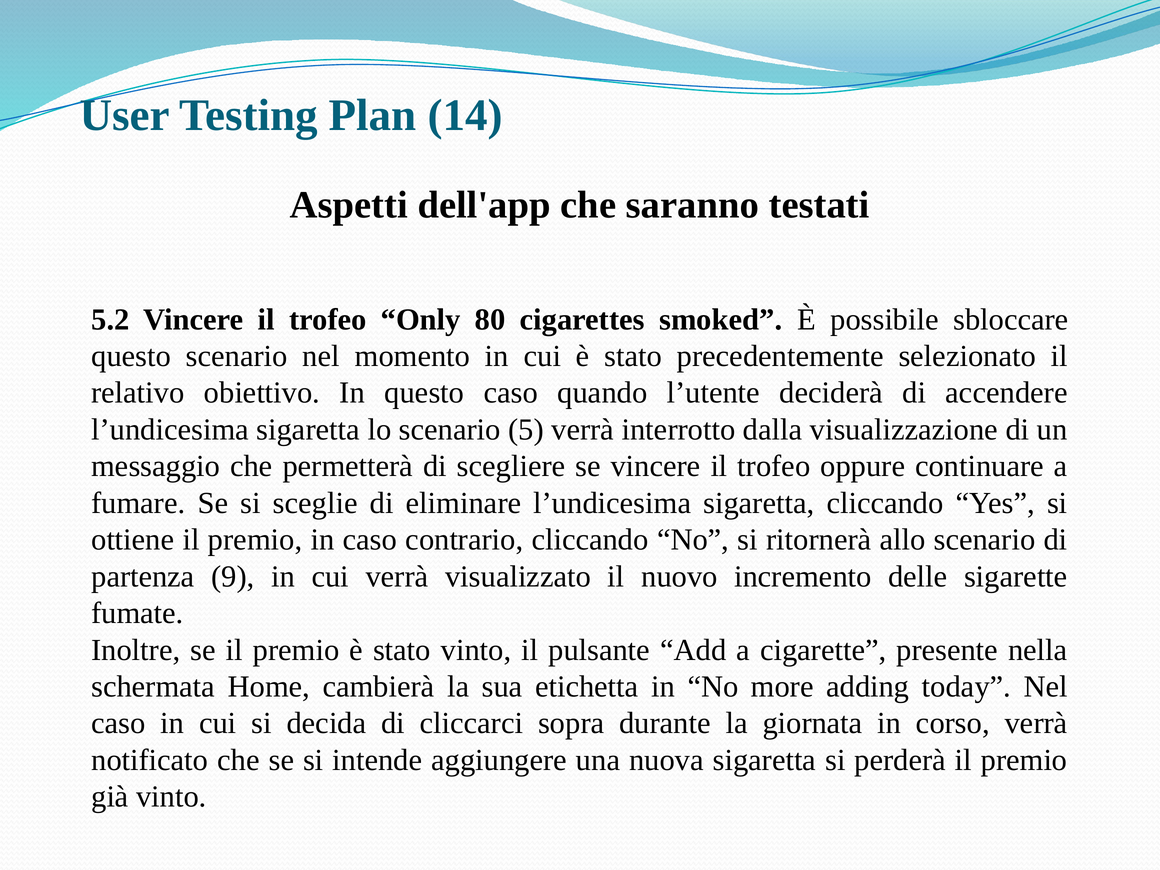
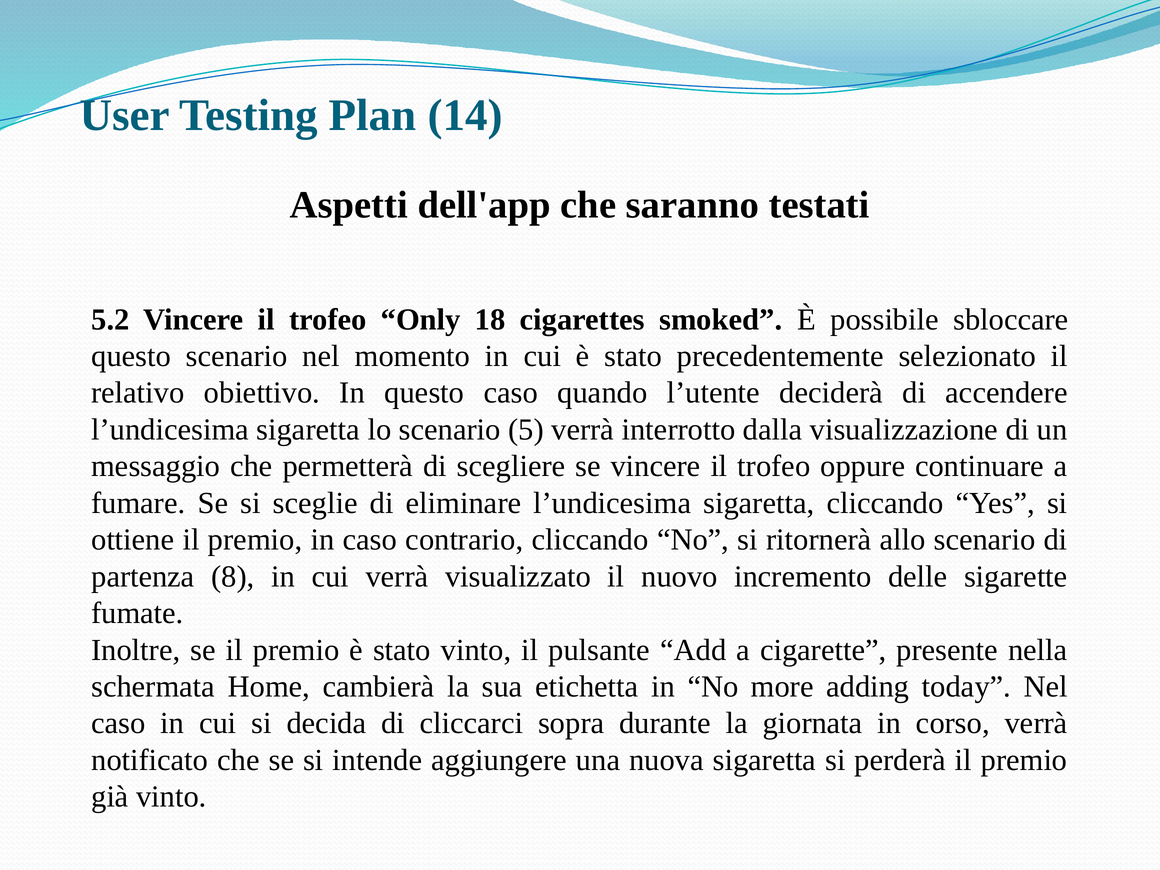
80: 80 -> 18
9: 9 -> 8
